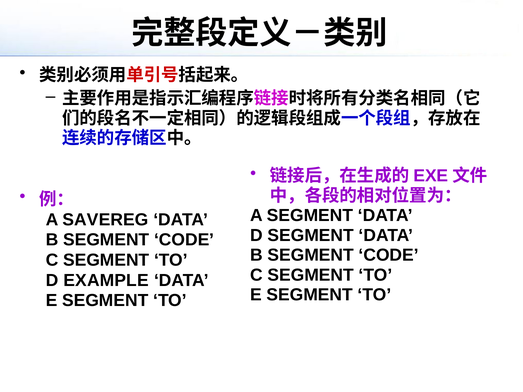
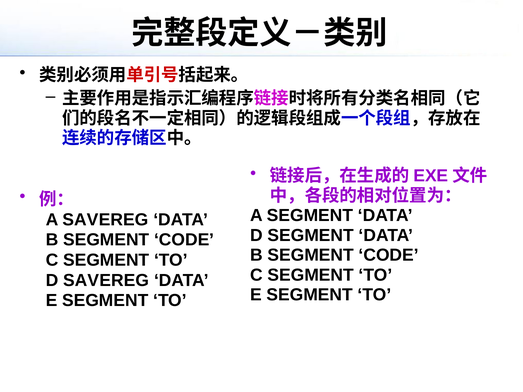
D EXAMPLE: EXAMPLE -> SAVEREG
